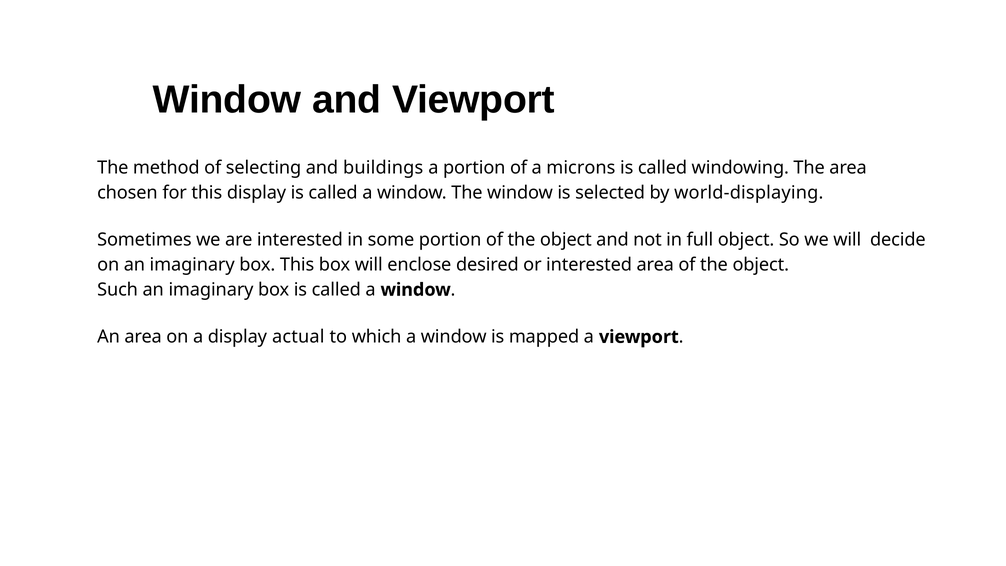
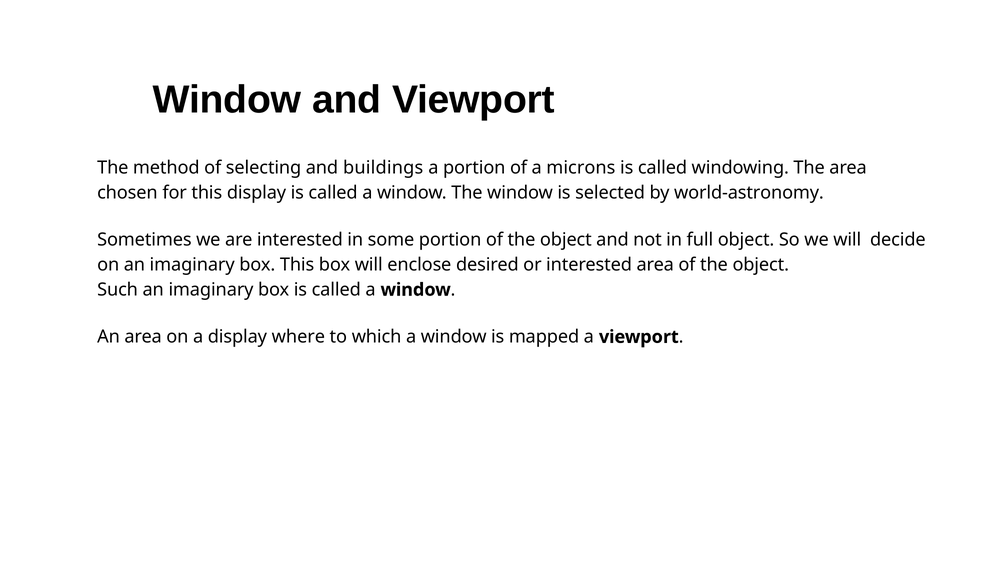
world-displaying: world-displaying -> world-astronomy
actual: actual -> where
